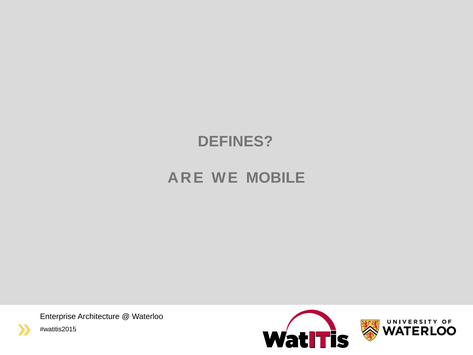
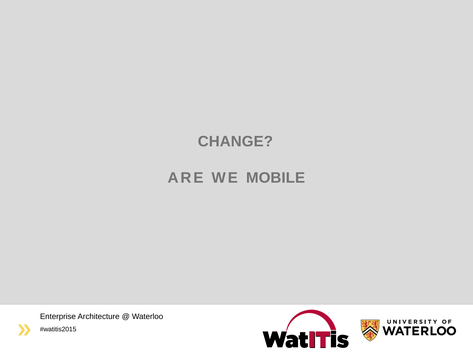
DEFINES: DEFINES -> CHANGE
